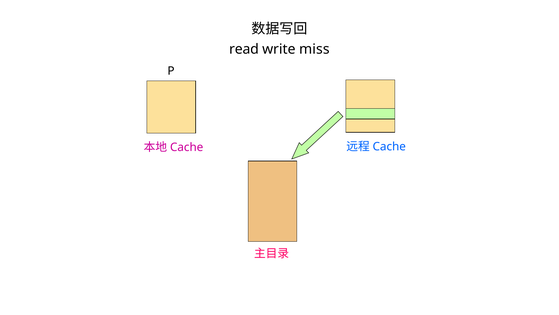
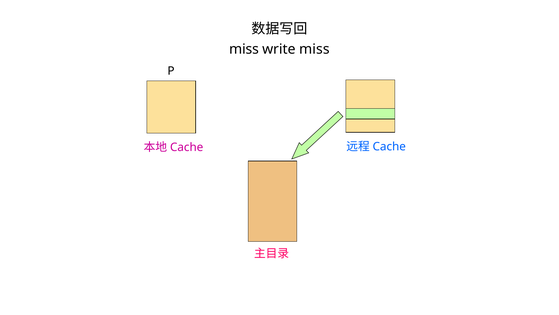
read at (244, 49): read -> miss
